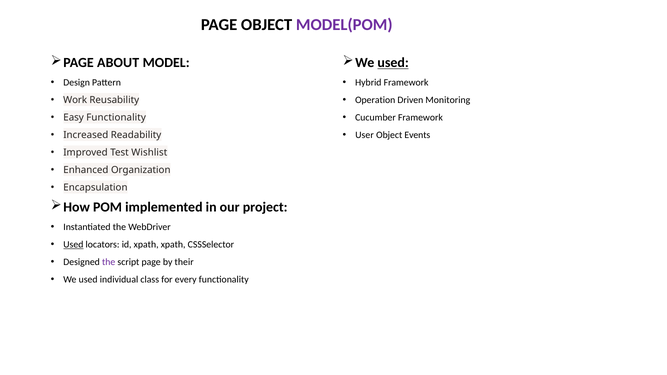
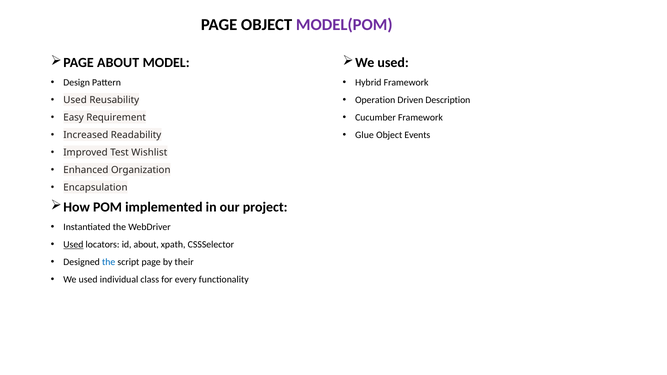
used at (393, 63) underline: present -> none
Work at (75, 100): Work -> Used
Monitoring: Monitoring -> Description
Easy Functionality: Functionality -> Requirement
User: User -> Glue
id xpath: xpath -> about
the at (109, 262) colour: purple -> blue
